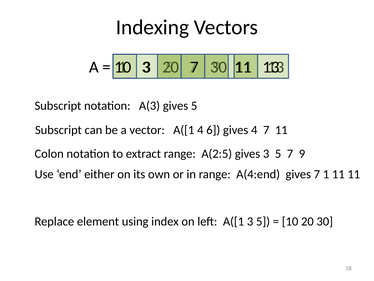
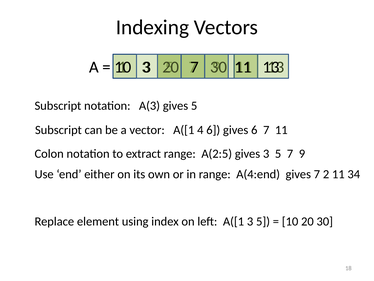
gives 4: 4 -> 6
7 1: 1 -> 2
11 11: 11 -> 34
